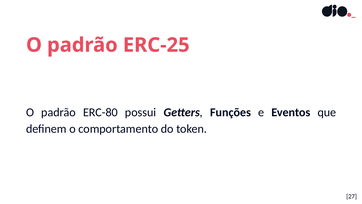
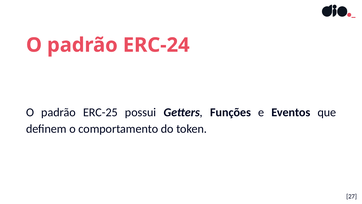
ERC-25: ERC-25 -> ERC-24
ERC-80: ERC-80 -> ERC-25
